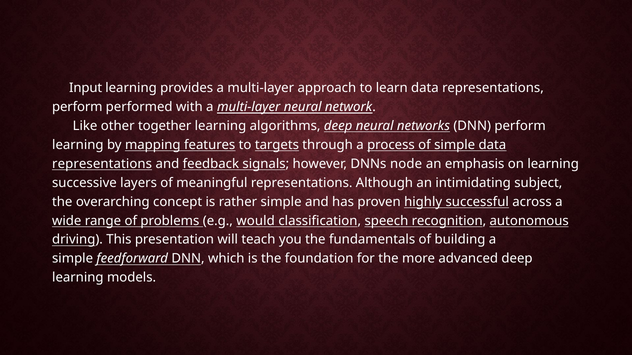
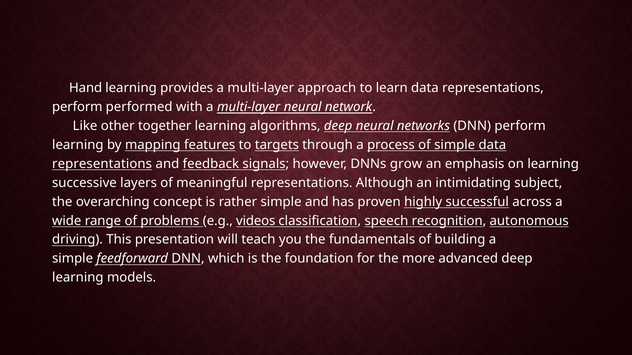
Input: Input -> Hand
node: node -> grow
would: would -> videos
